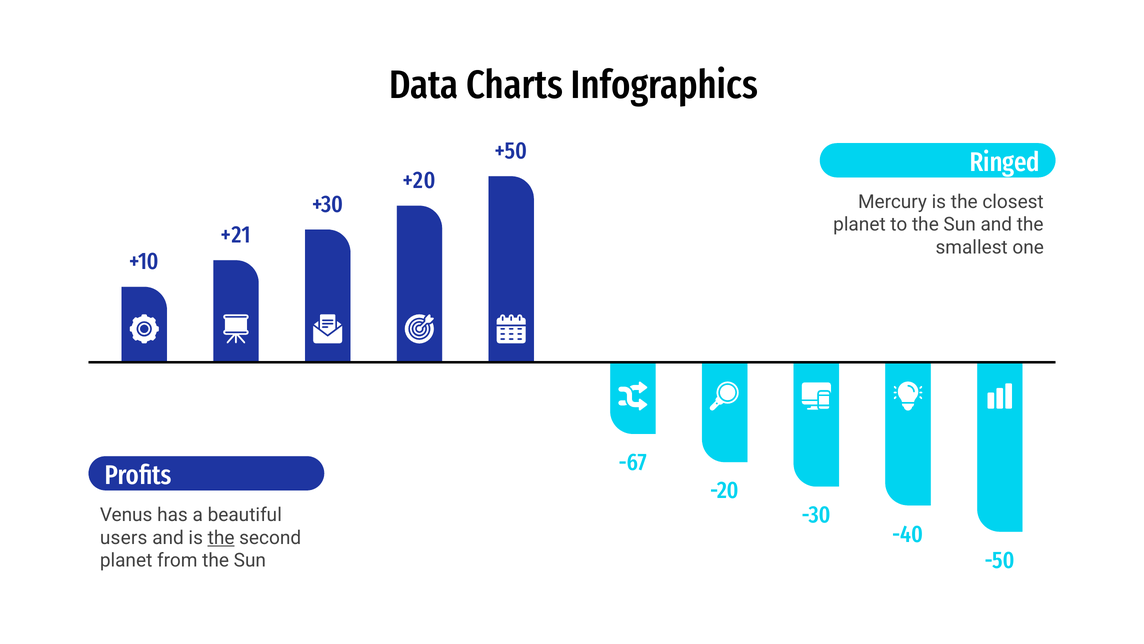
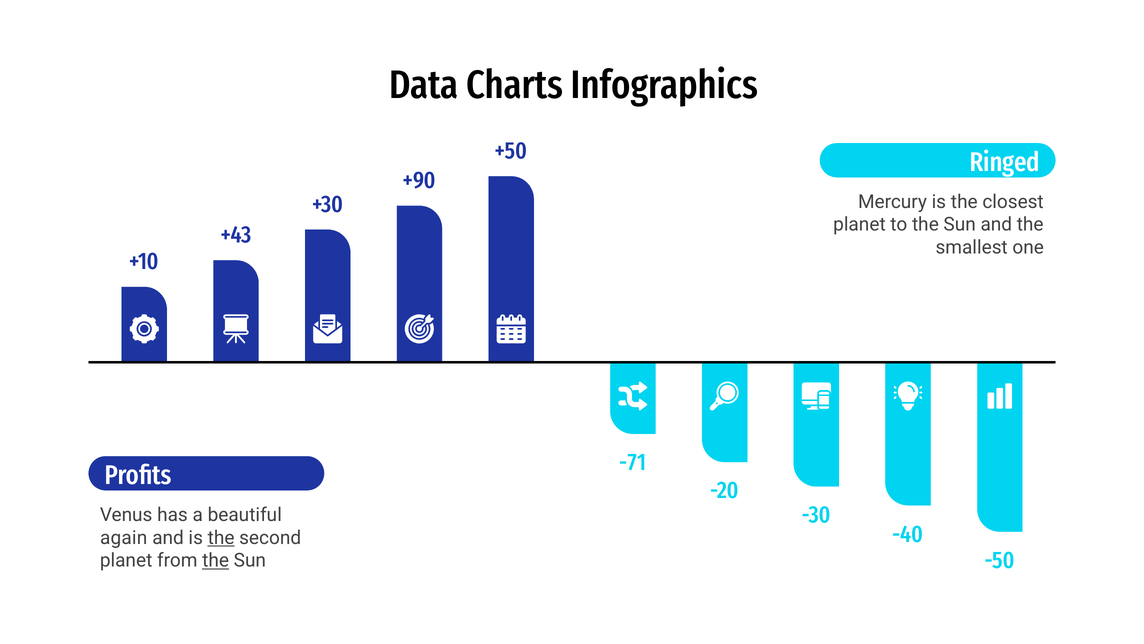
+20: +20 -> +90
+21: +21 -> +43
-67: -67 -> -71
users: users -> again
the at (216, 560) underline: none -> present
